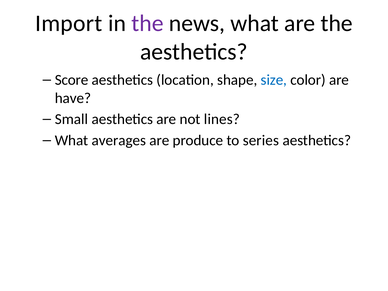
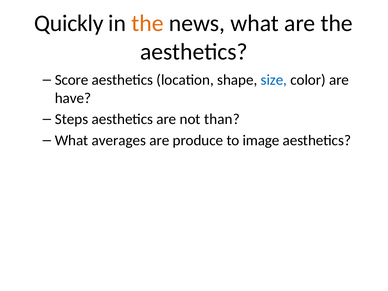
Import: Import -> Quickly
the at (148, 23) colour: purple -> orange
Small: Small -> Steps
lines: lines -> than
series: series -> image
